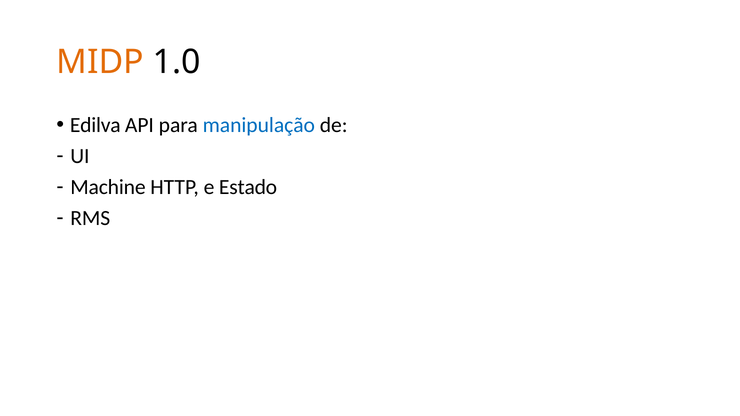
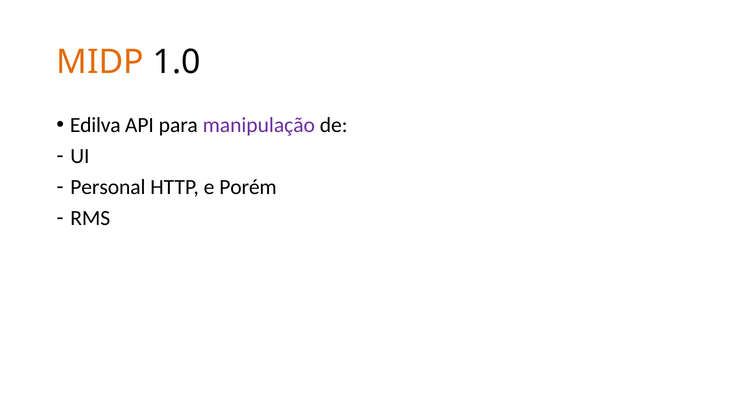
manipulação colour: blue -> purple
Machine: Machine -> Personal
Estado: Estado -> Porém
